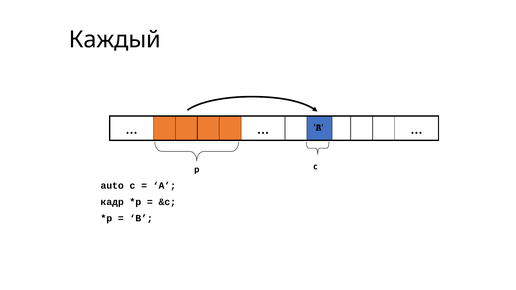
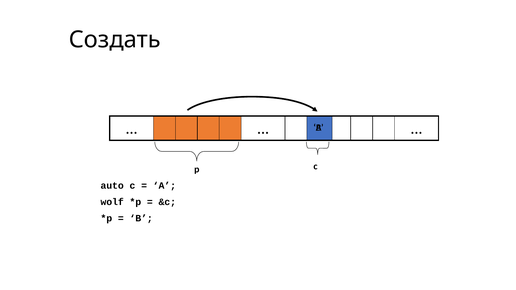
Каждый: Каждый -> Создать
кадр: кадр -> wolf
